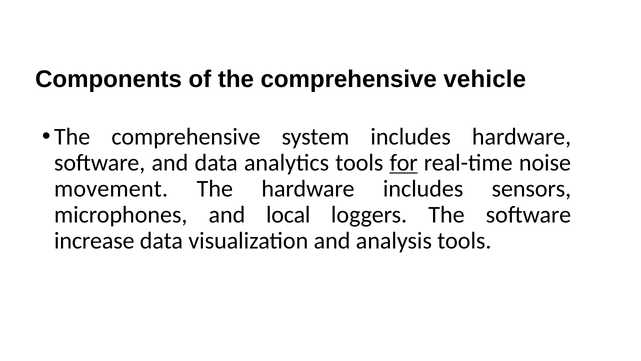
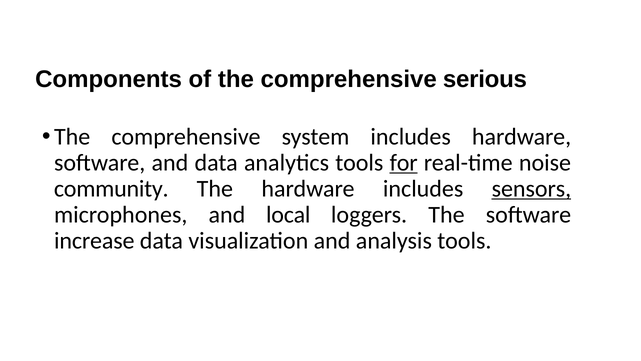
vehicle: vehicle -> serious
movement: movement -> community
sensors underline: none -> present
